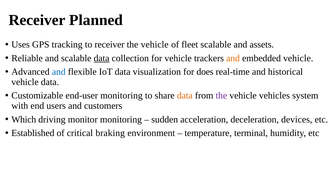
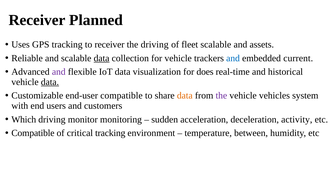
vehicle at (155, 45): vehicle -> driving
and at (233, 58) colour: orange -> blue
embedded vehicle: vehicle -> current
and at (59, 72) colour: blue -> purple
data at (50, 82) underline: none -> present
end-user monitoring: monitoring -> compatible
devices: devices -> activity
Established at (33, 133): Established -> Compatible
critical braking: braking -> tracking
terminal: terminal -> between
